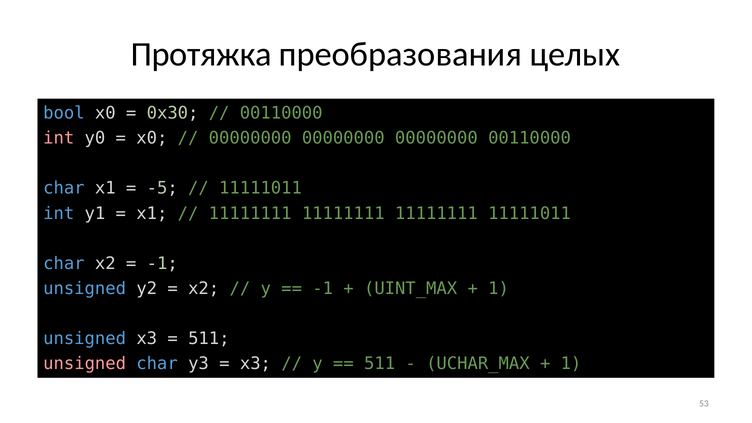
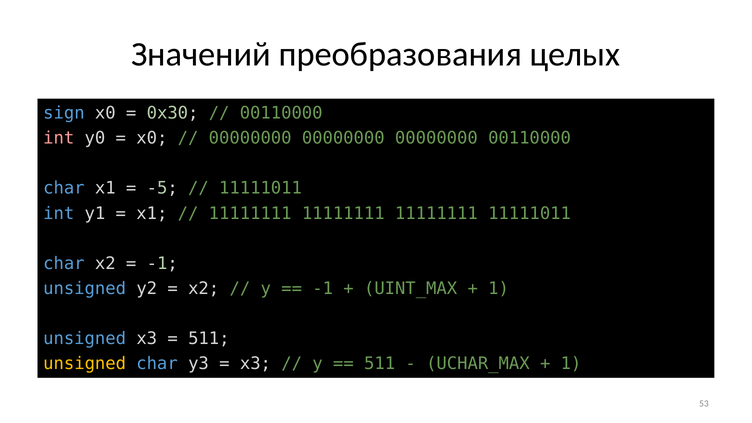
Протяжка: Протяжка -> Значений
bool: bool -> sign
unsigned at (85, 364) colour: pink -> yellow
